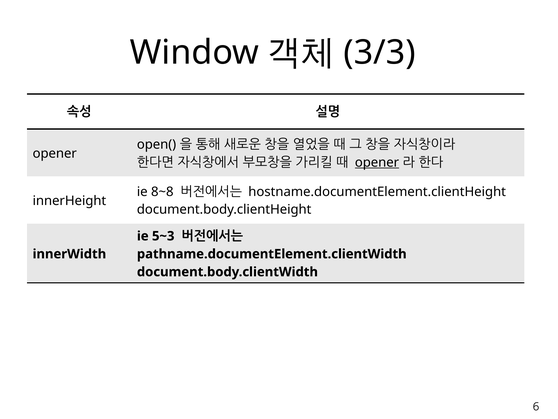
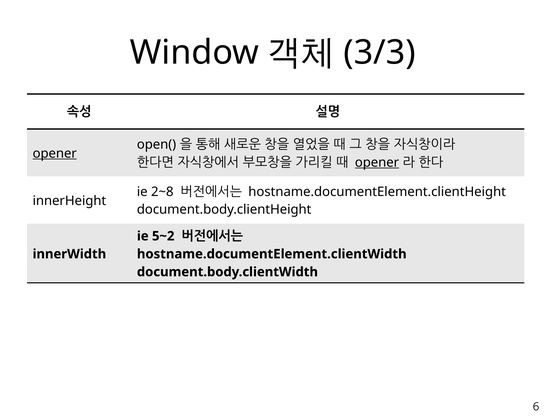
opener at (55, 153) underline: none -> present
8~8: 8~8 -> 2~8
5~3: 5~3 -> 5~2
pathname.documentElement.clientWidth: pathname.documentElement.clientWidth -> hostname.documentElement.clientWidth
